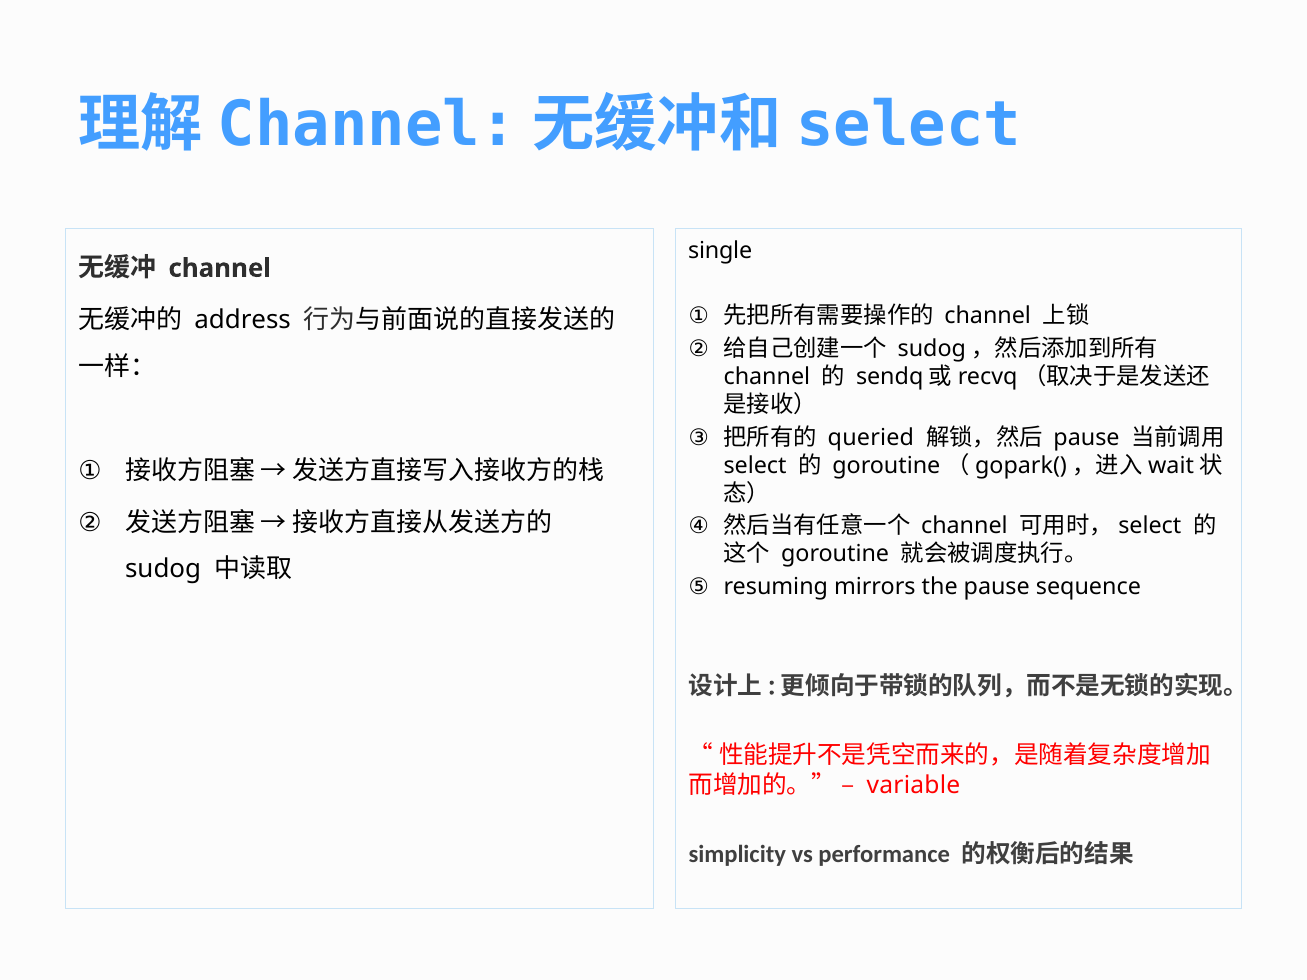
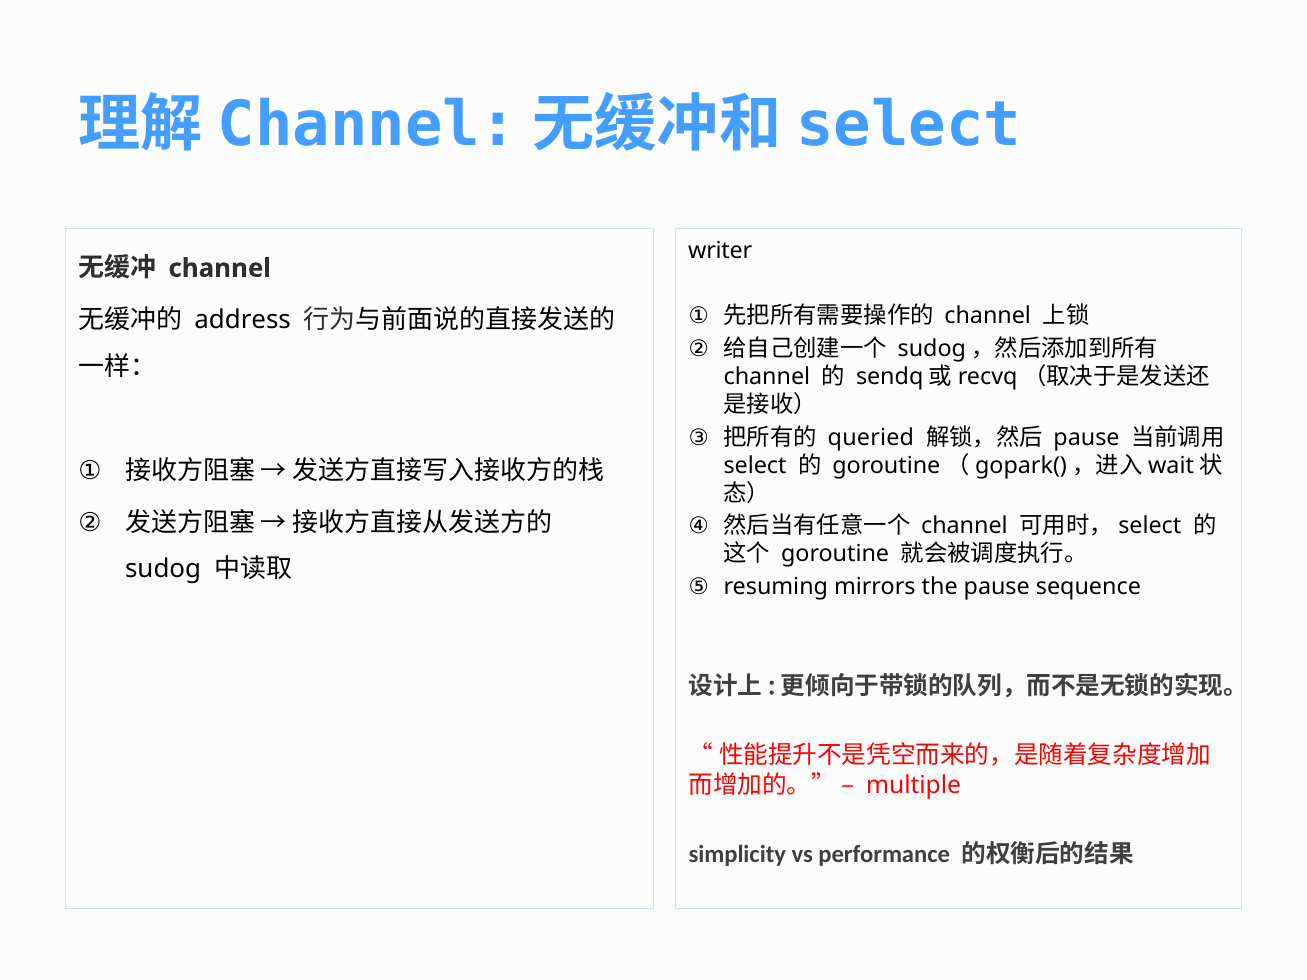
single: single -> writer
variable: variable -> multiple
